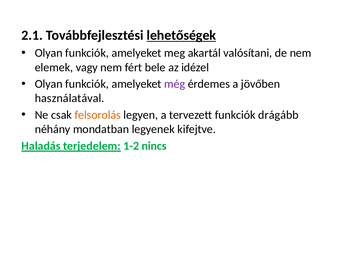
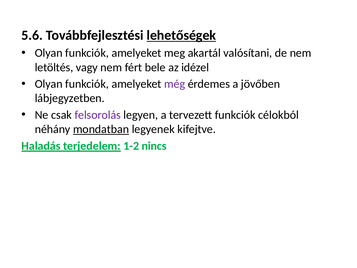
2.1: 2.1 -> 5.6
elemek: elemek -> letöltés
használatával: használatával -> lábjegyzetben
felsorolás colour: orange -> purple
drágább: drágább -> célokból
mondatban underline: none -> present
